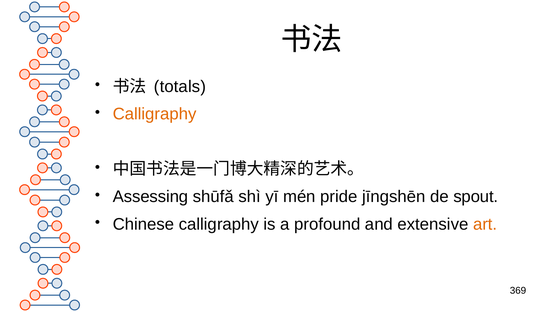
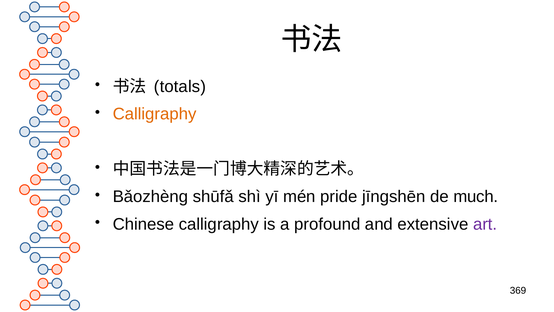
Assessing: Assessing -> Bǎozhèng
spout: spout -> much
art colour: orange -> purple
